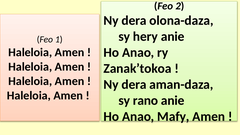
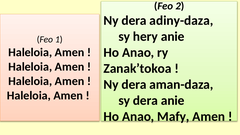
olona-daza: olona-daza -> adiny-daza
sy rano: rano -> dera
